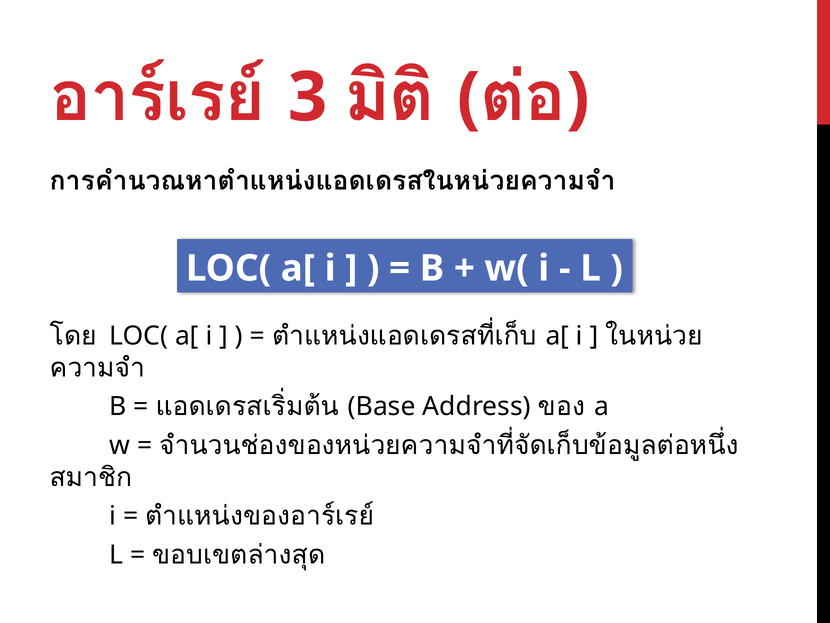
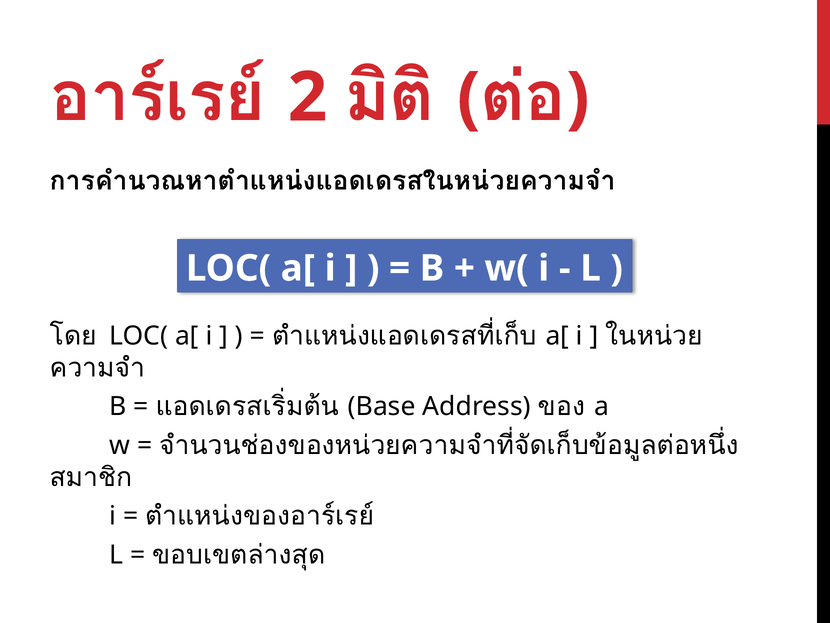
3: 3 -> 2
